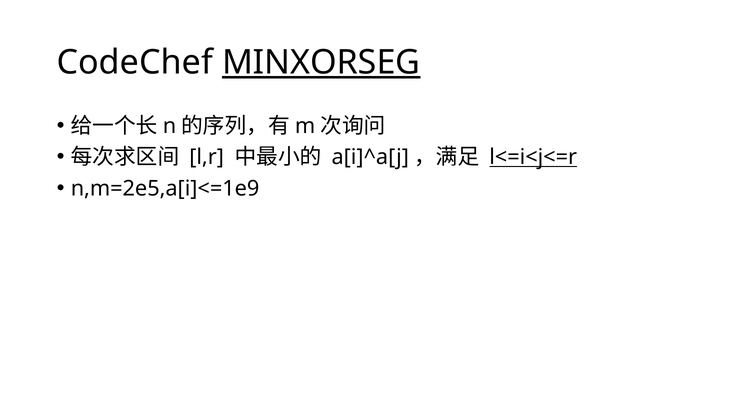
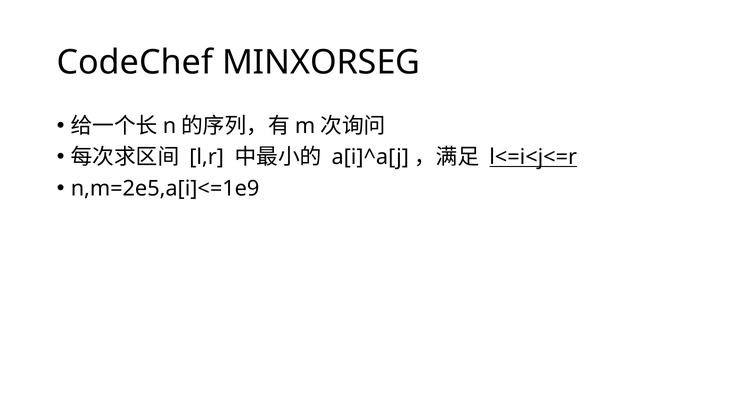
MINXORSEG underline: present -> none
